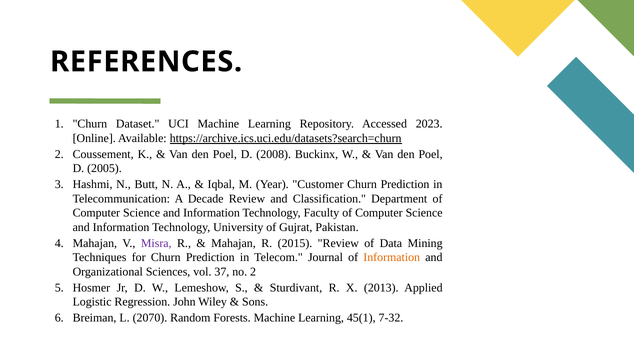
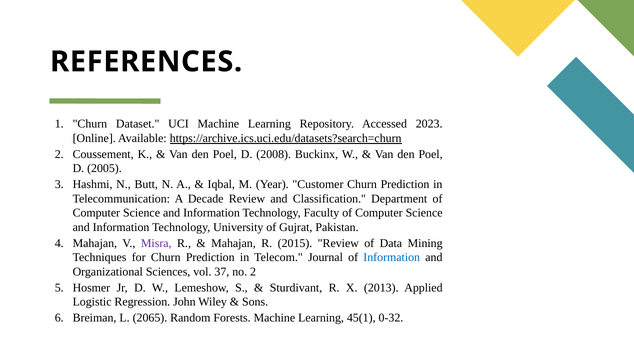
Information at (392, 257) colour: orange -> blue
2070: 2070 -> 2065
7-32: 7-32 -> 0-32
